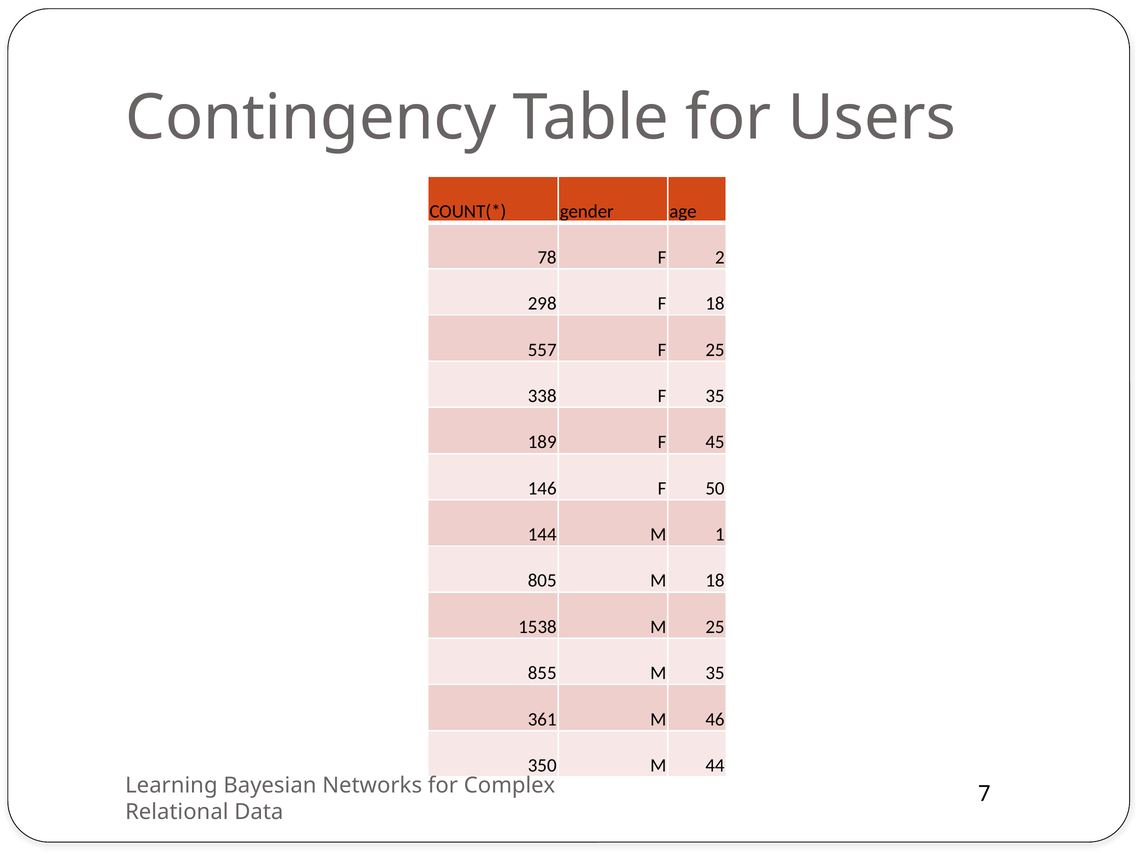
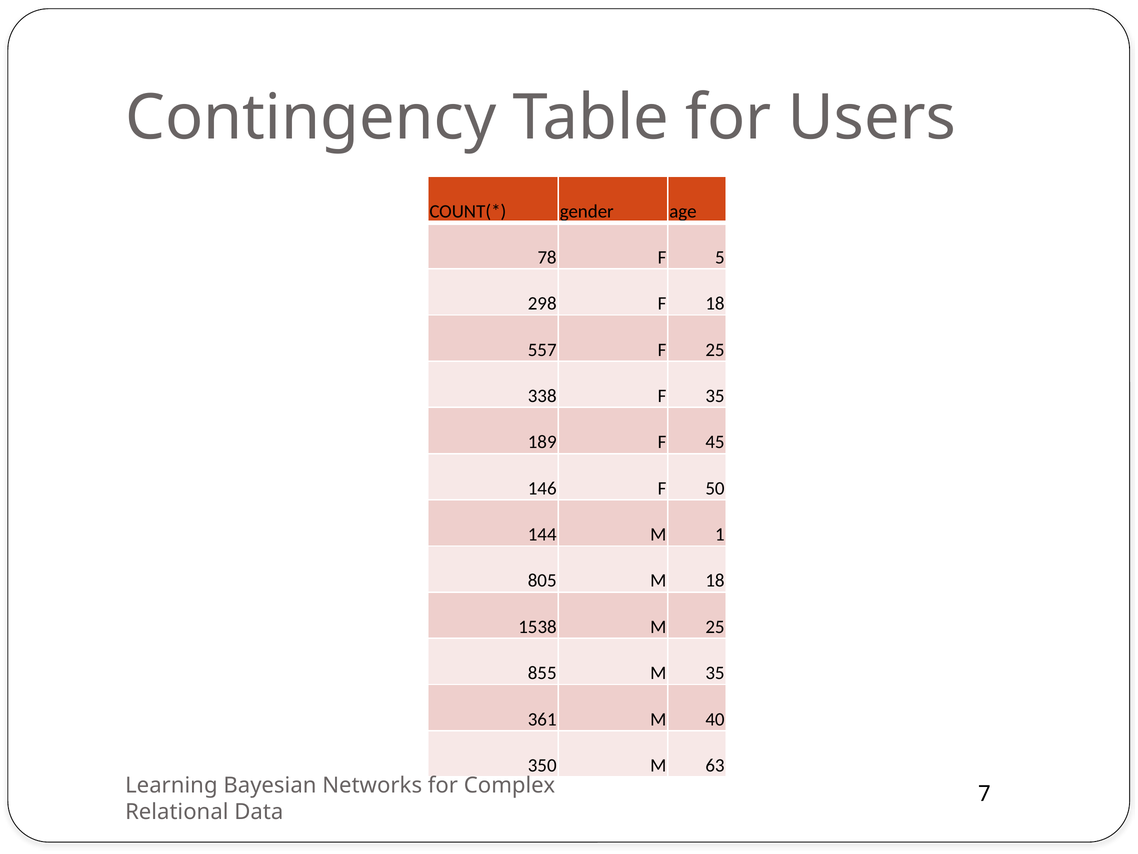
2: 2 -> 5
46: 46 -> 40
44: 44 -> 63
